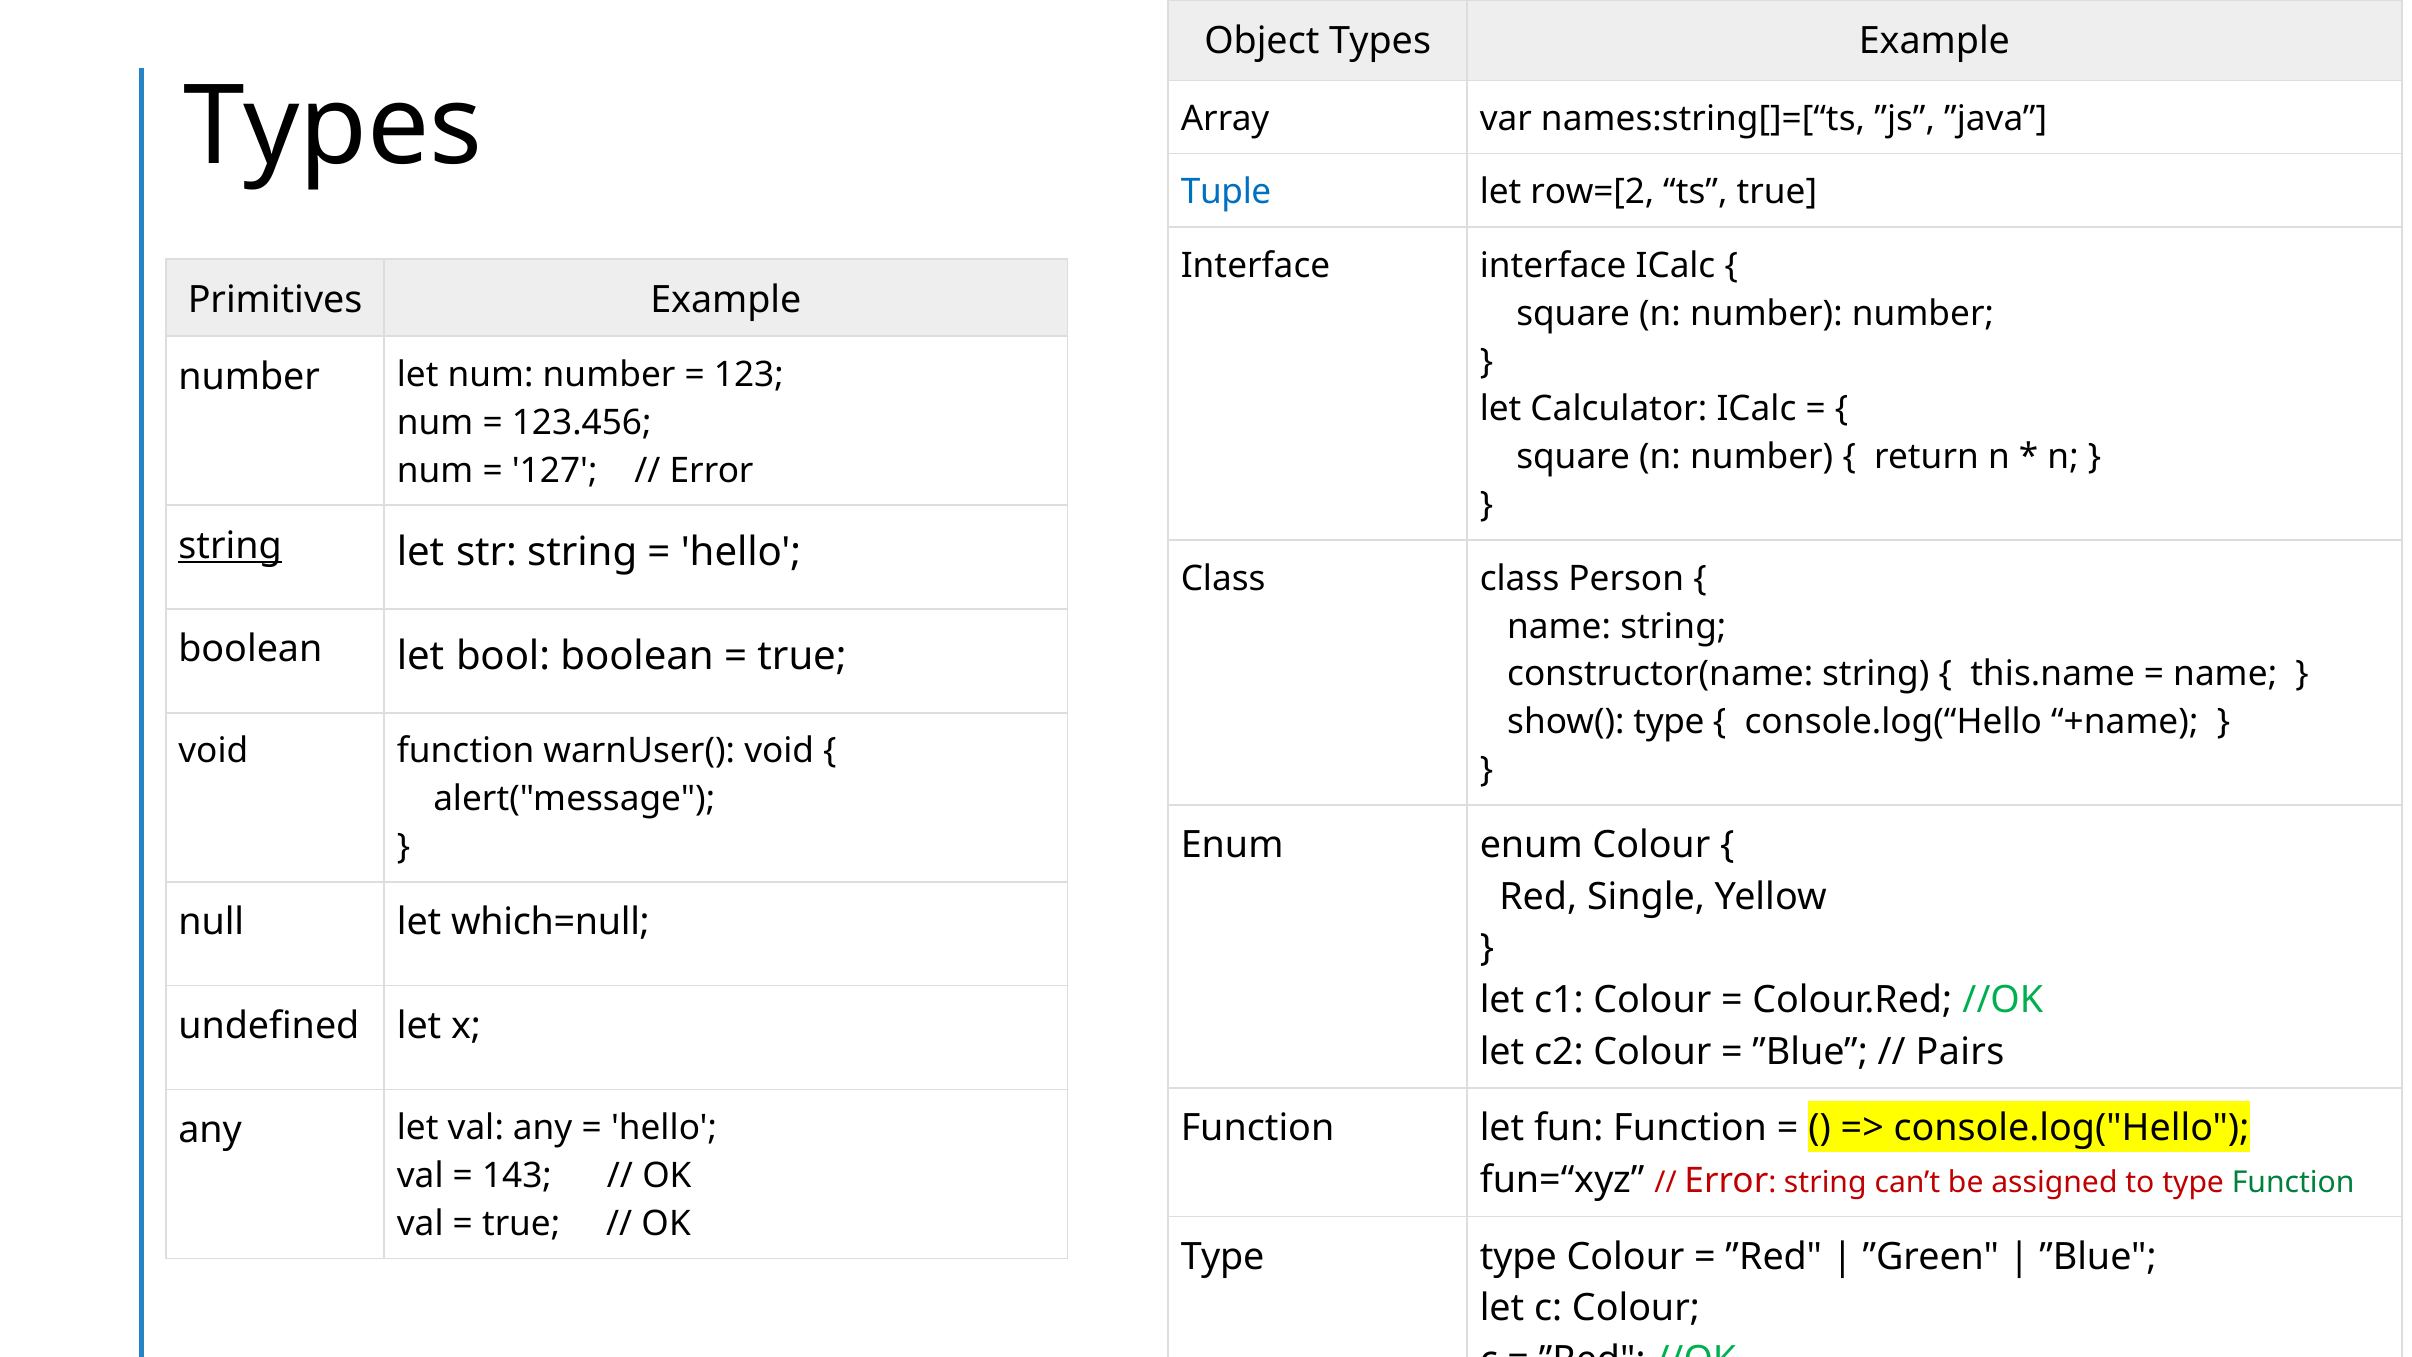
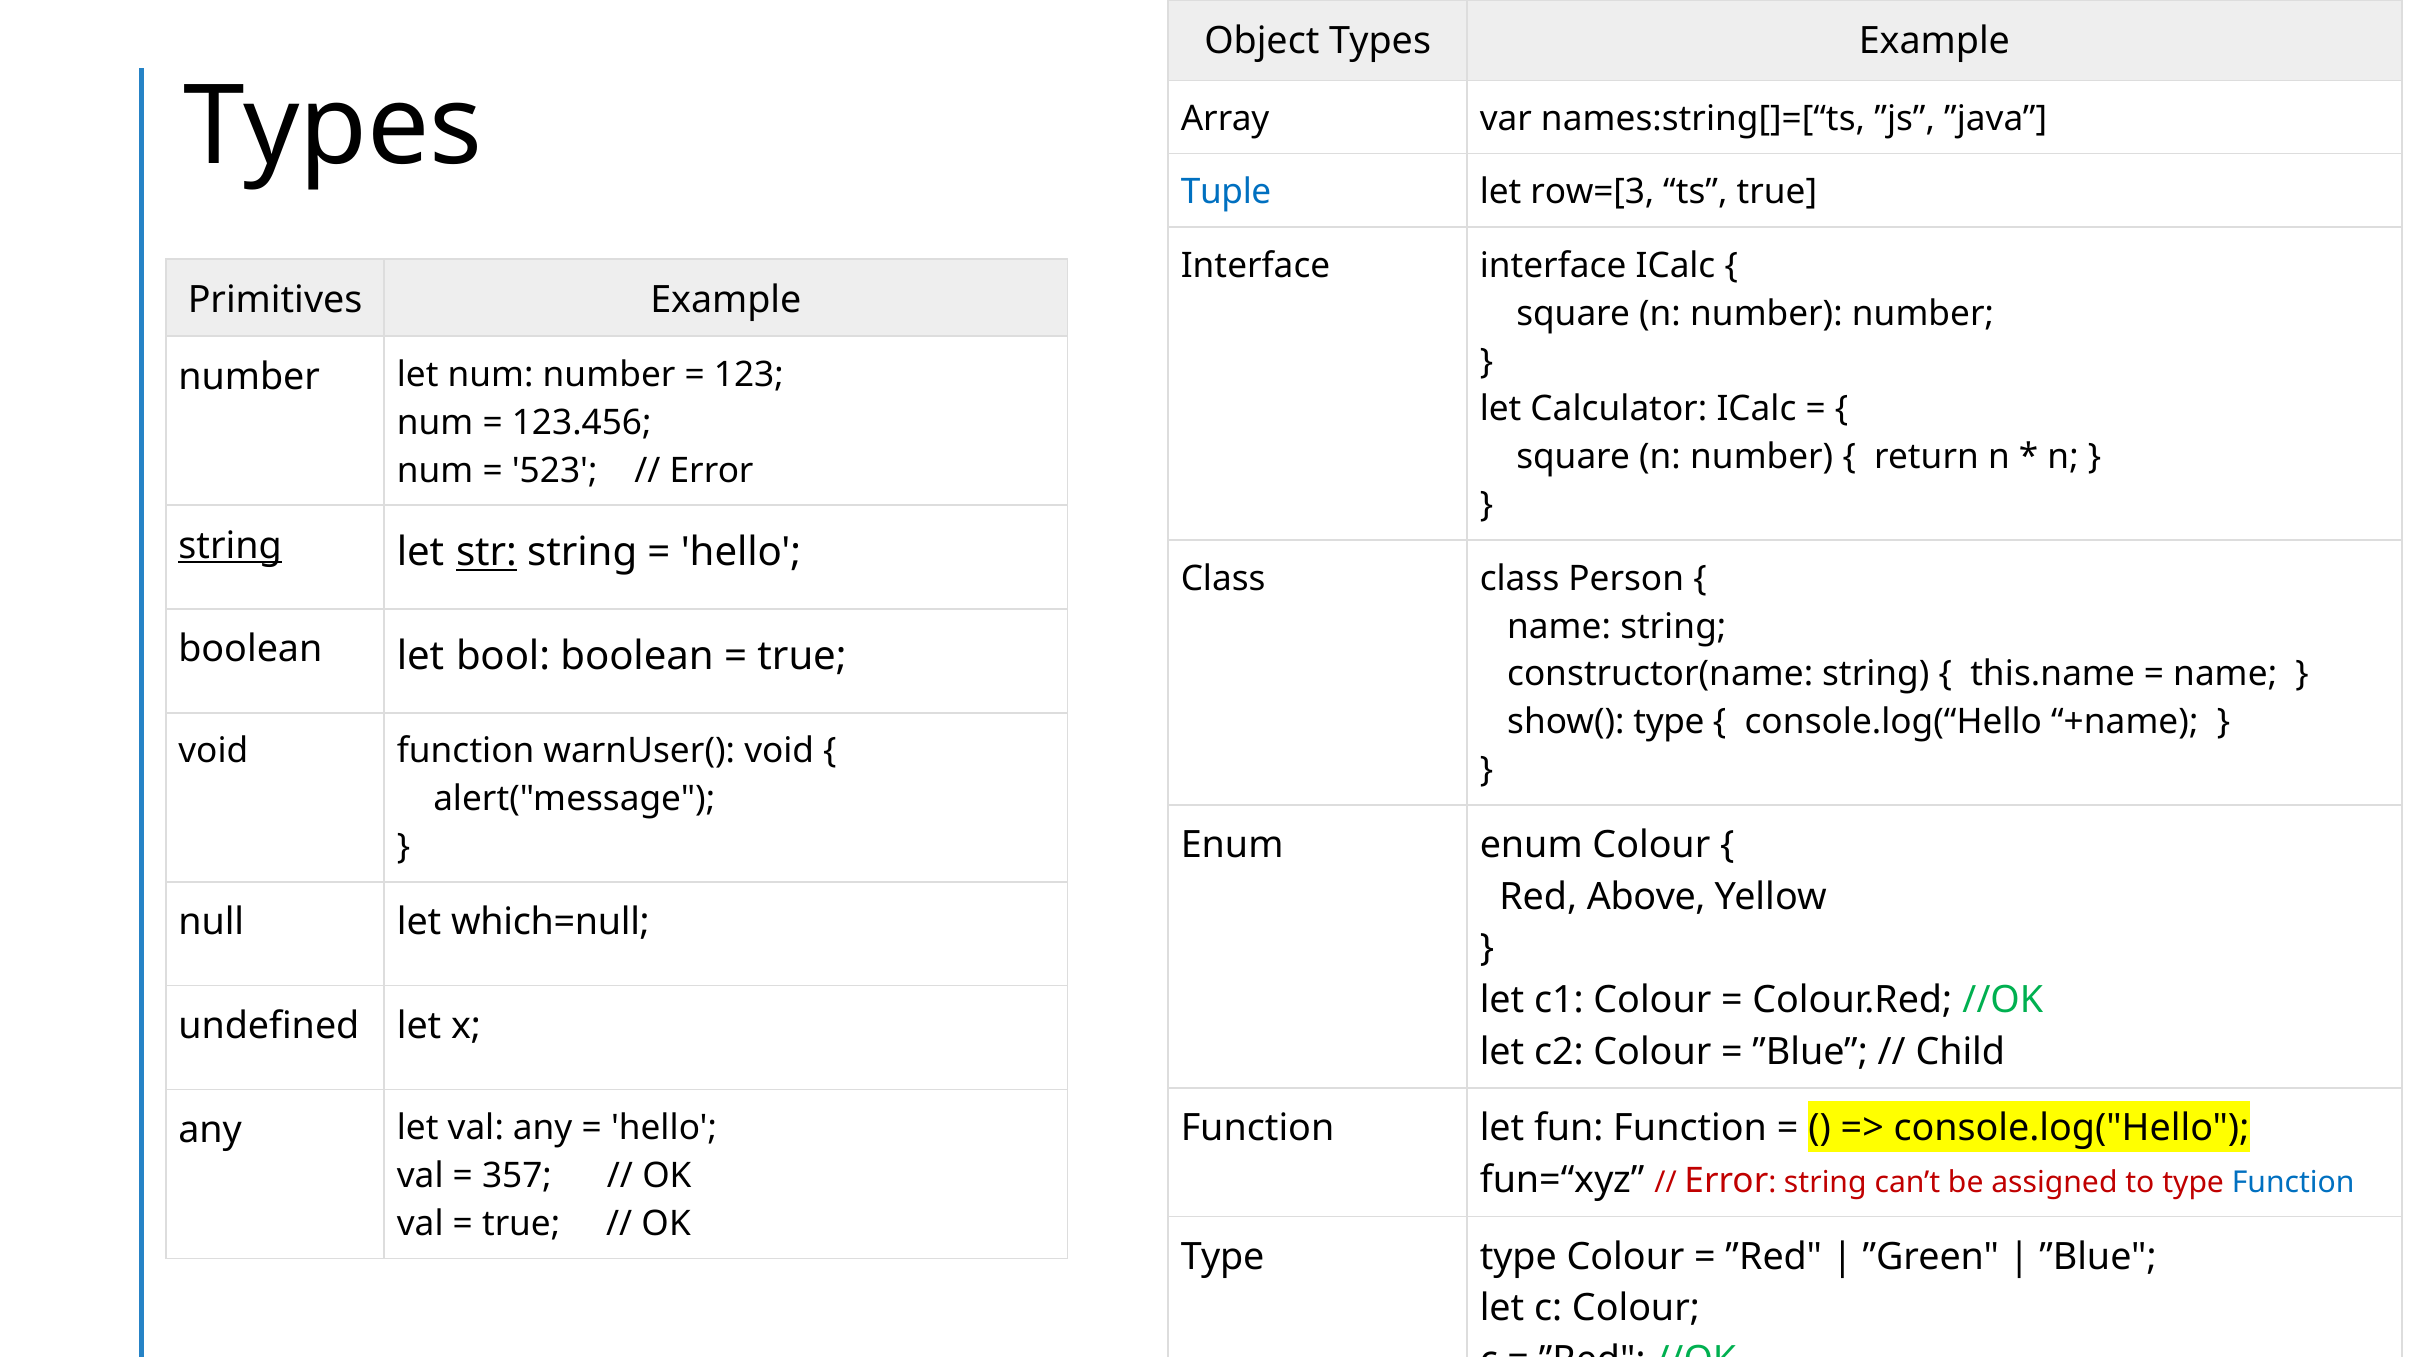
row=[2: row=[2 -> row=[3
127: 127 -> 523
str underline: none -> present
Single: Single -> Above
Pairs: Pairs -> Child
143: 143 -> 357
Function at (2293, 1182) colour: green -> blue
